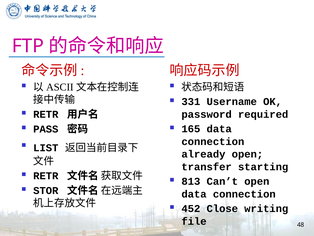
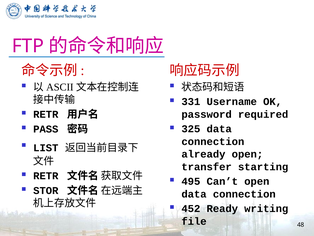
165: 165 -> 325
813: 813 -> 495
Close: Close -> Ready
